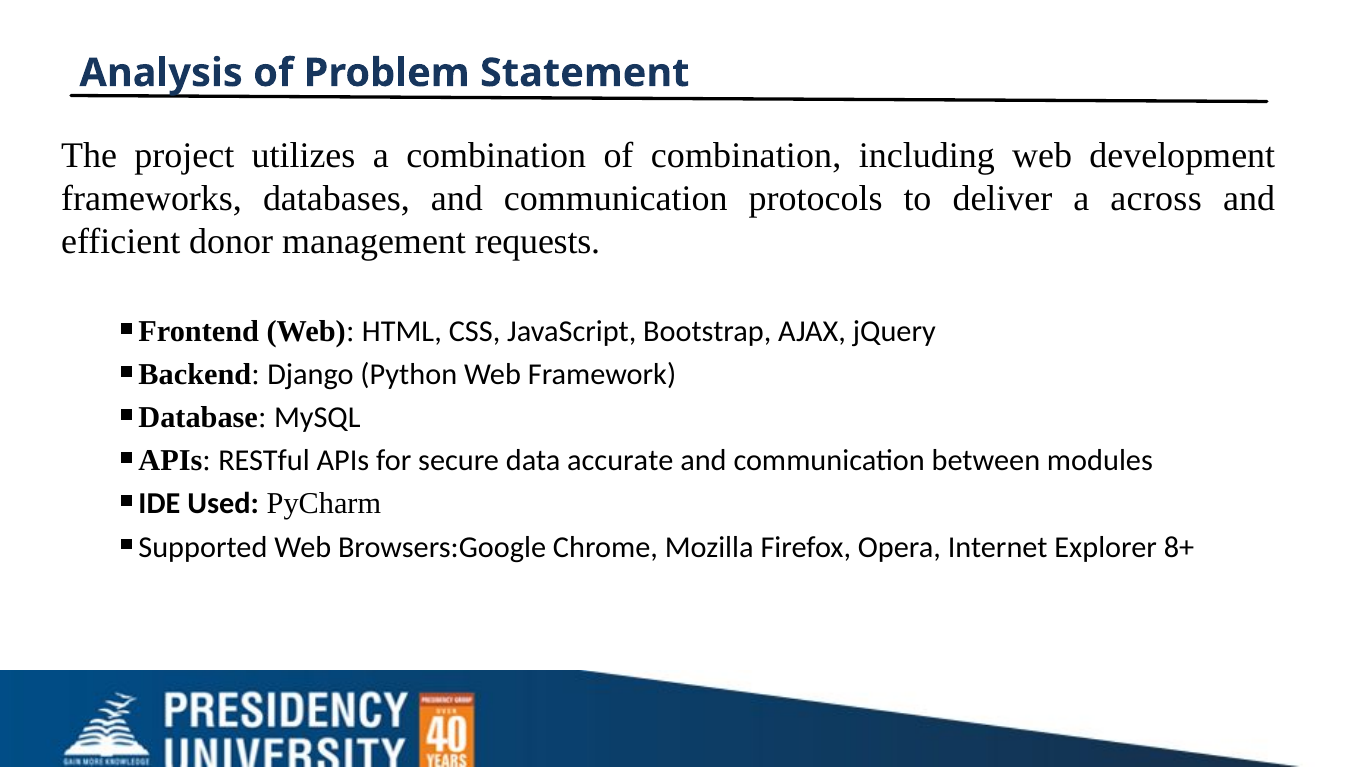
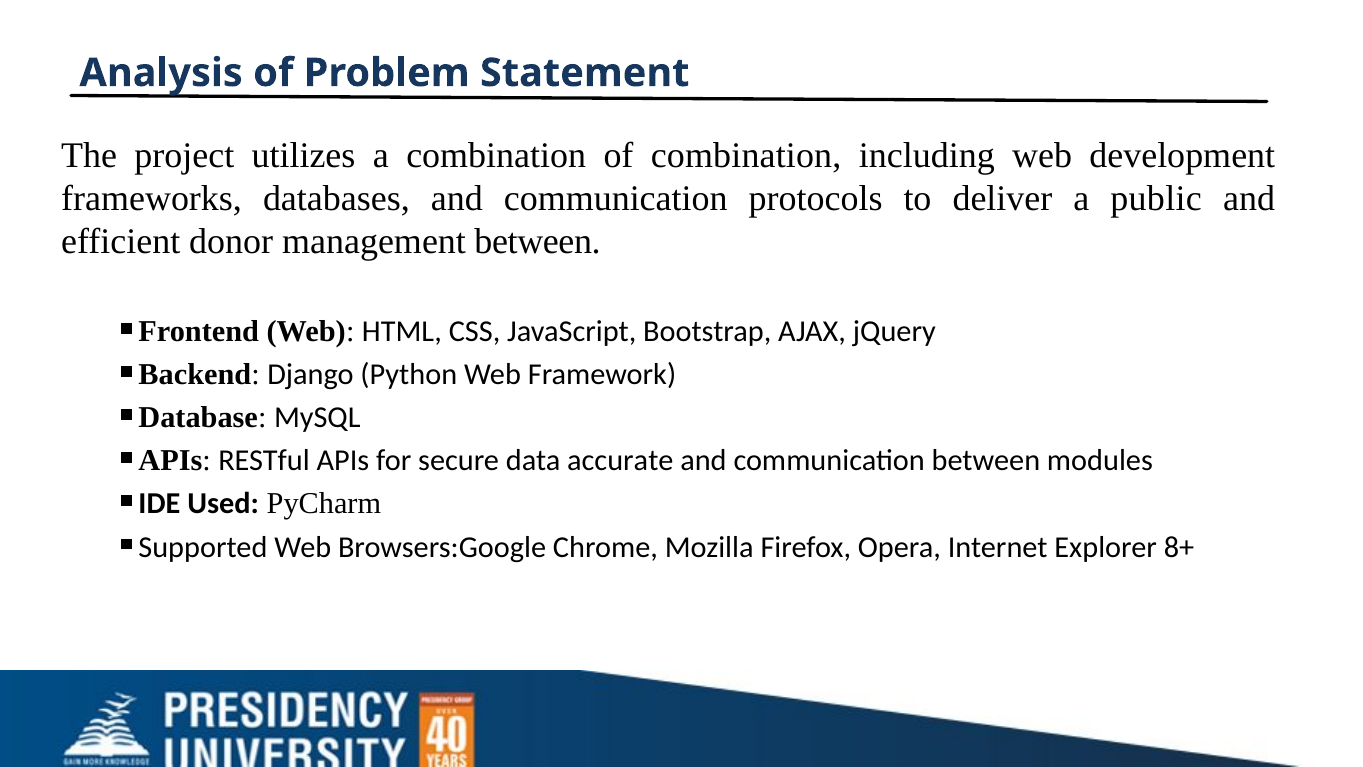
across: across -> public
management requests: requests -> between
